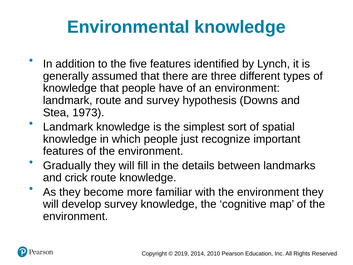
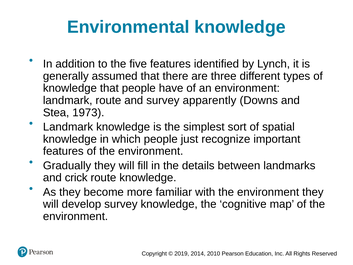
hypothesis: hypothesis -> apparently
